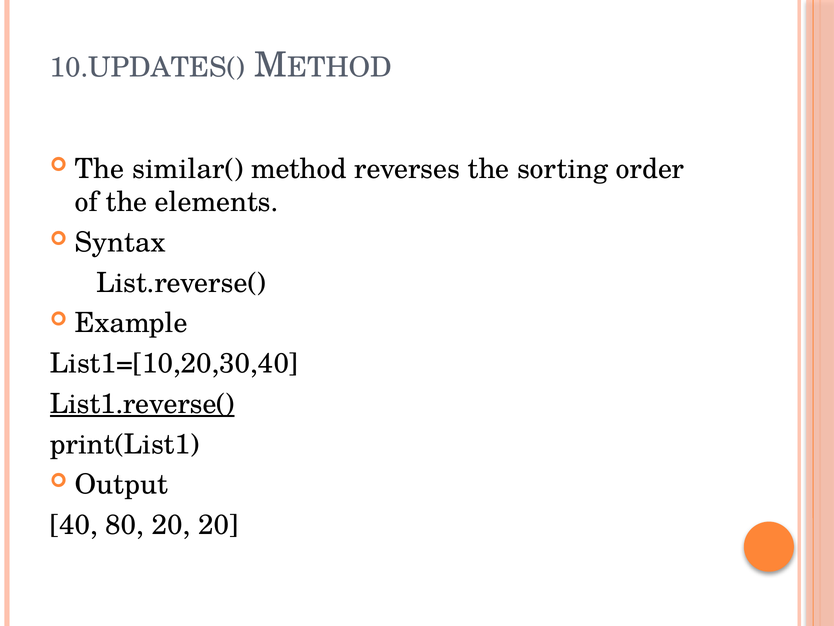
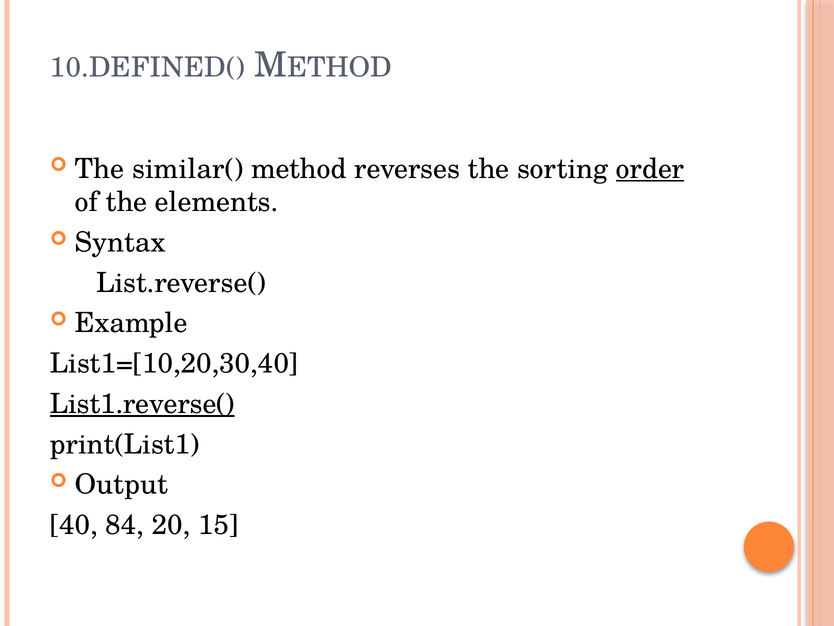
10.UPDATES(: 10.UPDATES( -> 10.DEFINED(
order underline: none -> present
80: 80 -> 84
20 20: 20 -> 15
